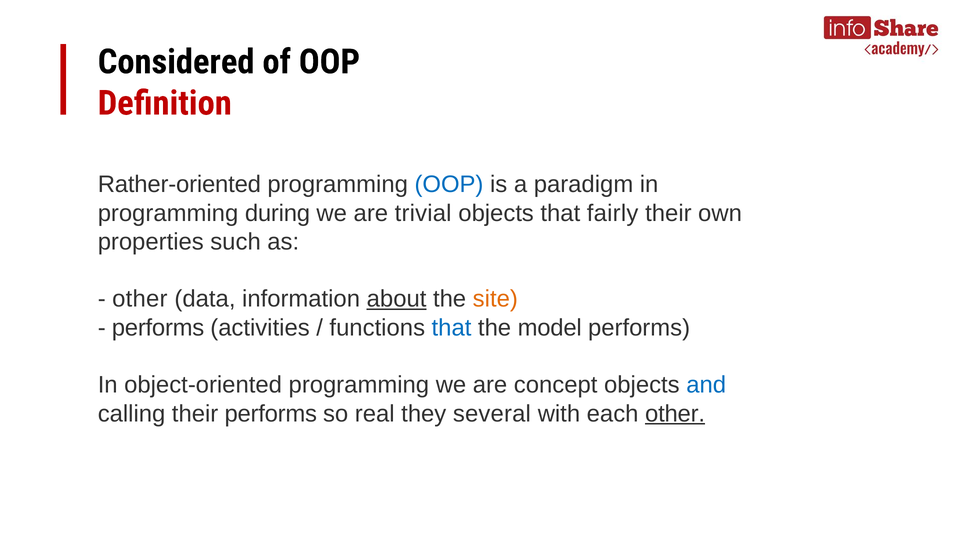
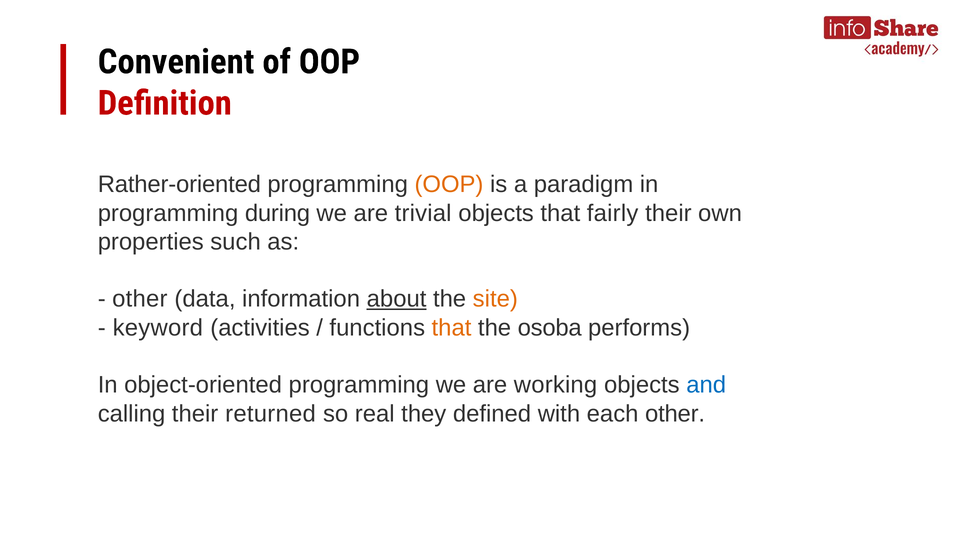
Considered: Considered -> Convenient
OOP at (449, 185) colour: blue -> orange
performs at (158, 328): performs -> keyword
that at (452, 328) colour: blue -> orange
model: model -> osoba
concept: concept -> working
their performs: performs -> returned
several: several -> defined
other at (675, 414) underline: present -> none
